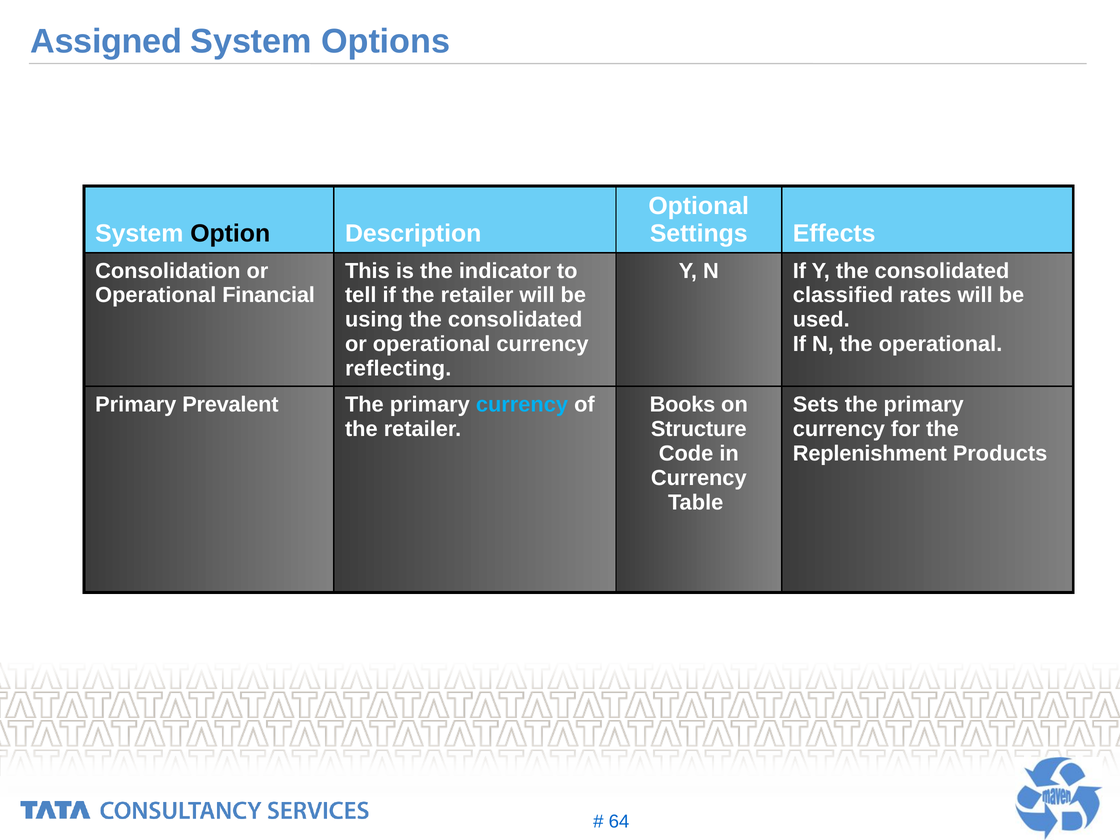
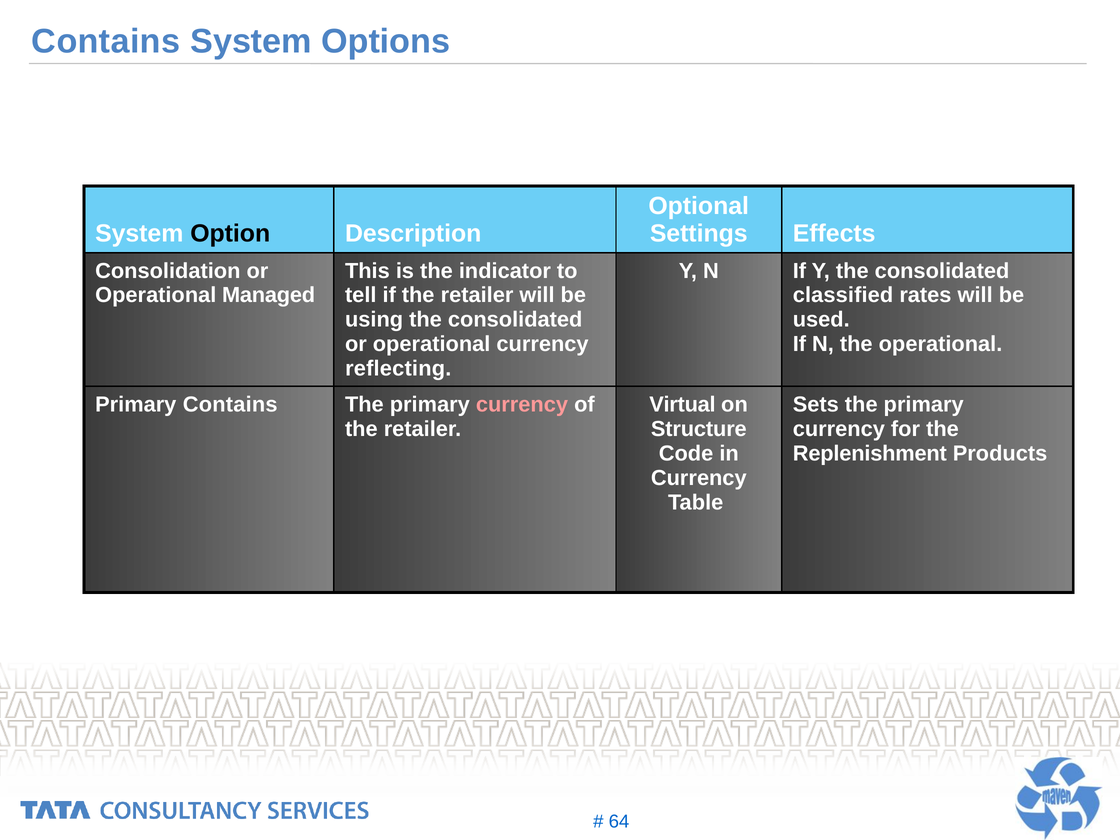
Assigned at (106, 41): Assigned -> Contains
Financial: Financial -> Managed
Primary Prevalent: Prevalent -> Contains
currency at (522, 404) colour: light blue -> pink
Books: Books -> Virtual
